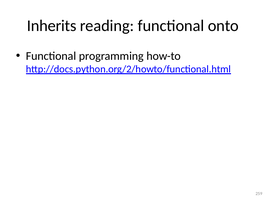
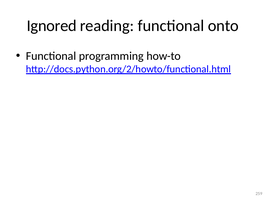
Inherits: Inherits -> Ignored
